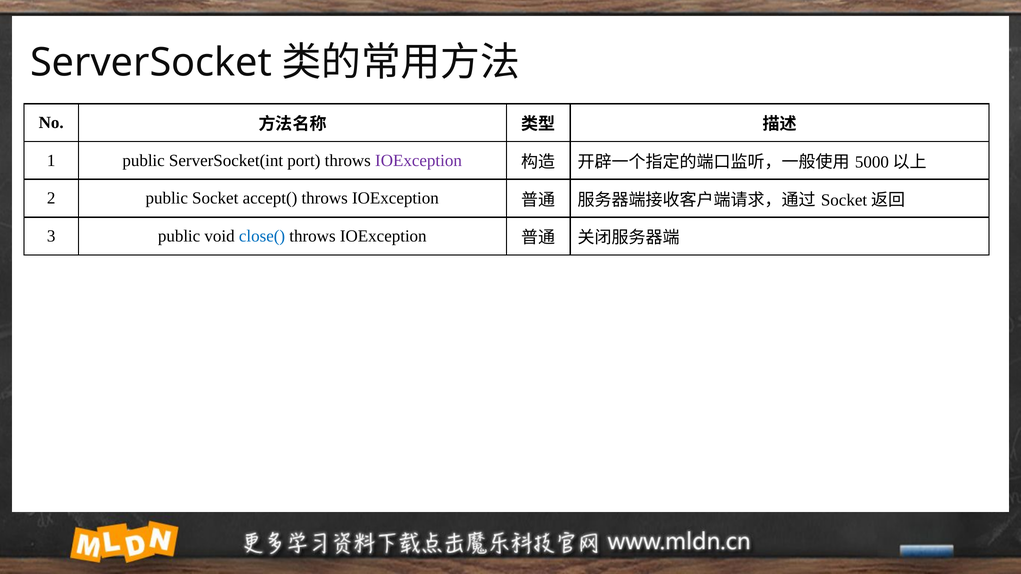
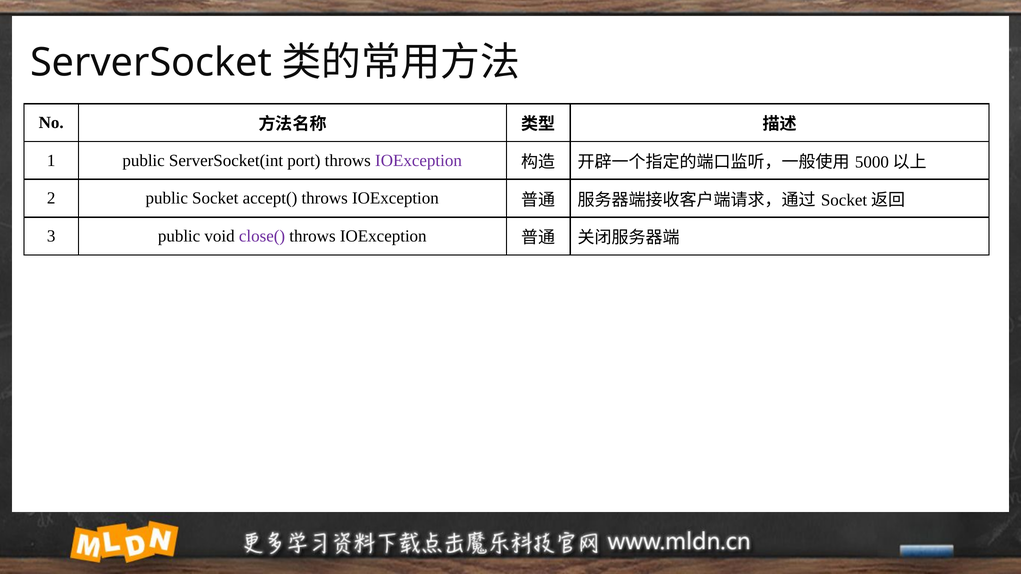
close( colour: blue -> purple
